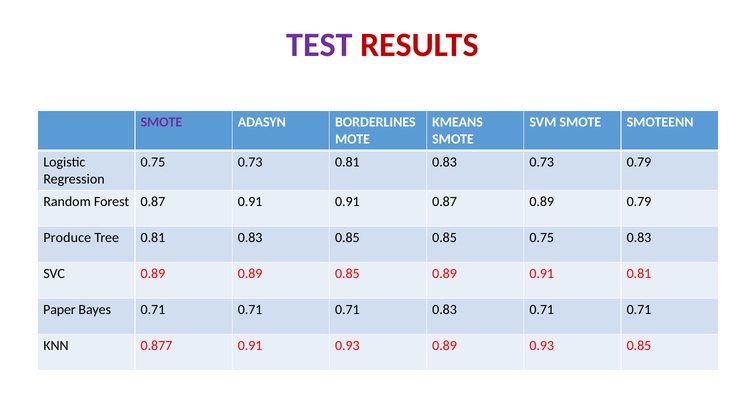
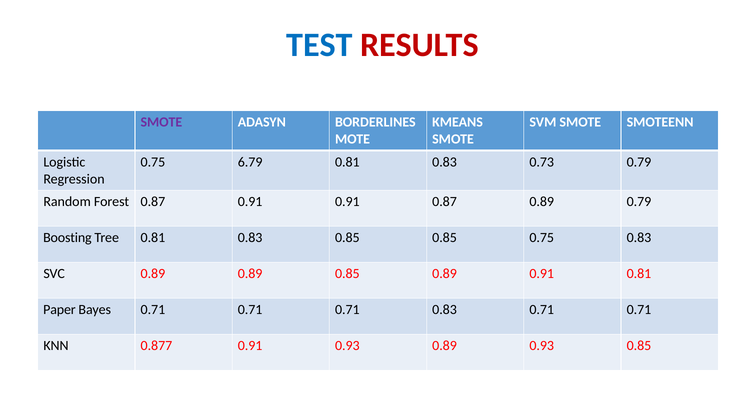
TEST colour: purple -> blue
0.75 0.73: 0.73 -> 6.79
Produce: Produce -> Boosting
